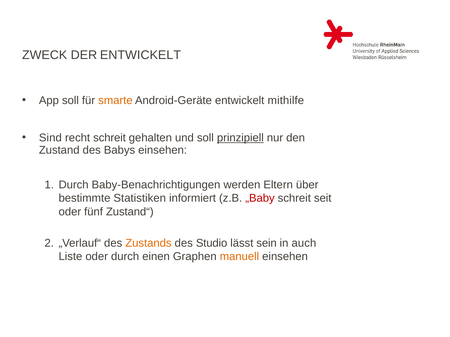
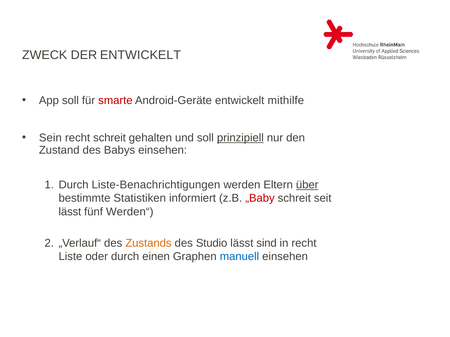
smarte colour: orange -> red
Sind: Sind -> Sein
Baby-Benachrichtigungen: Baby-Benachrichtigungen -> Liste-Benachrichtigungen
über underline: none -> present
oder at (70, 212): oder -> lässt
Zustand“: Zustand“ -> Werden“
sein: sein -> sind
in auch: auch -> recht
manuell colour: orange -> blue
